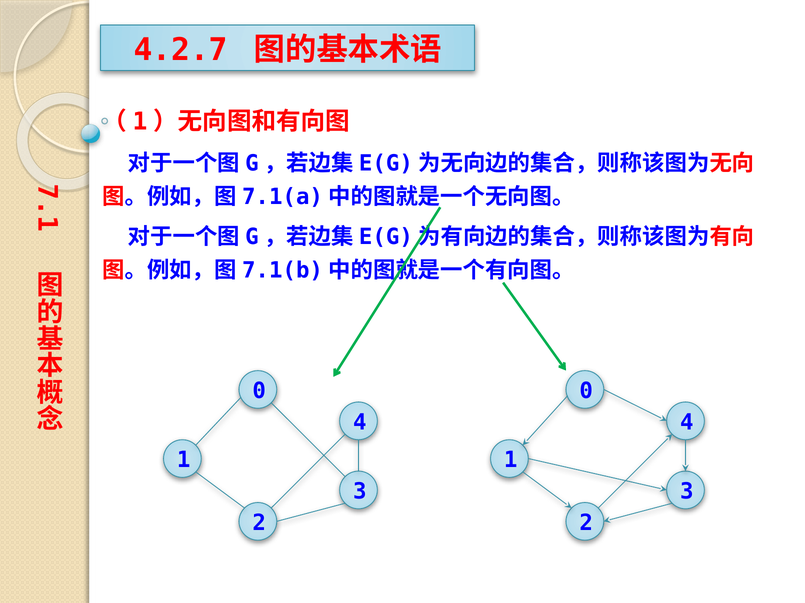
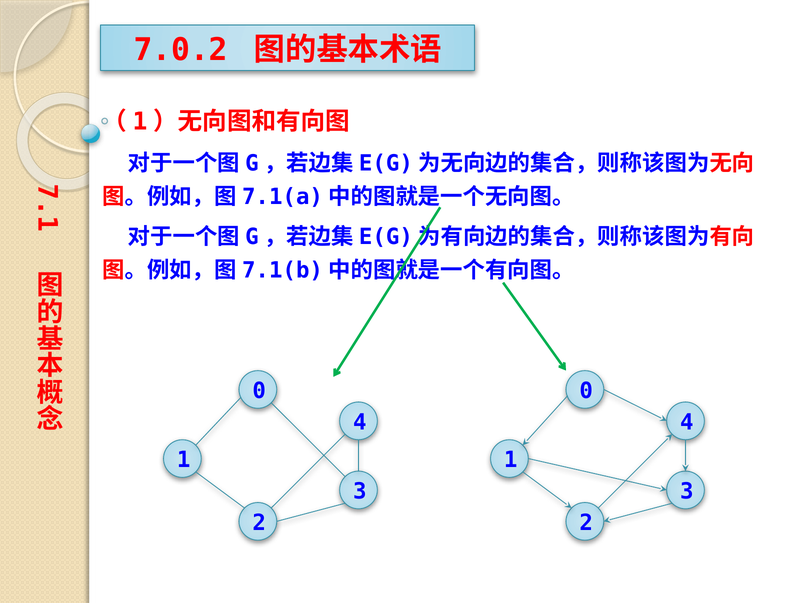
4.2.7: 4.2.7 -> 7.0.2
